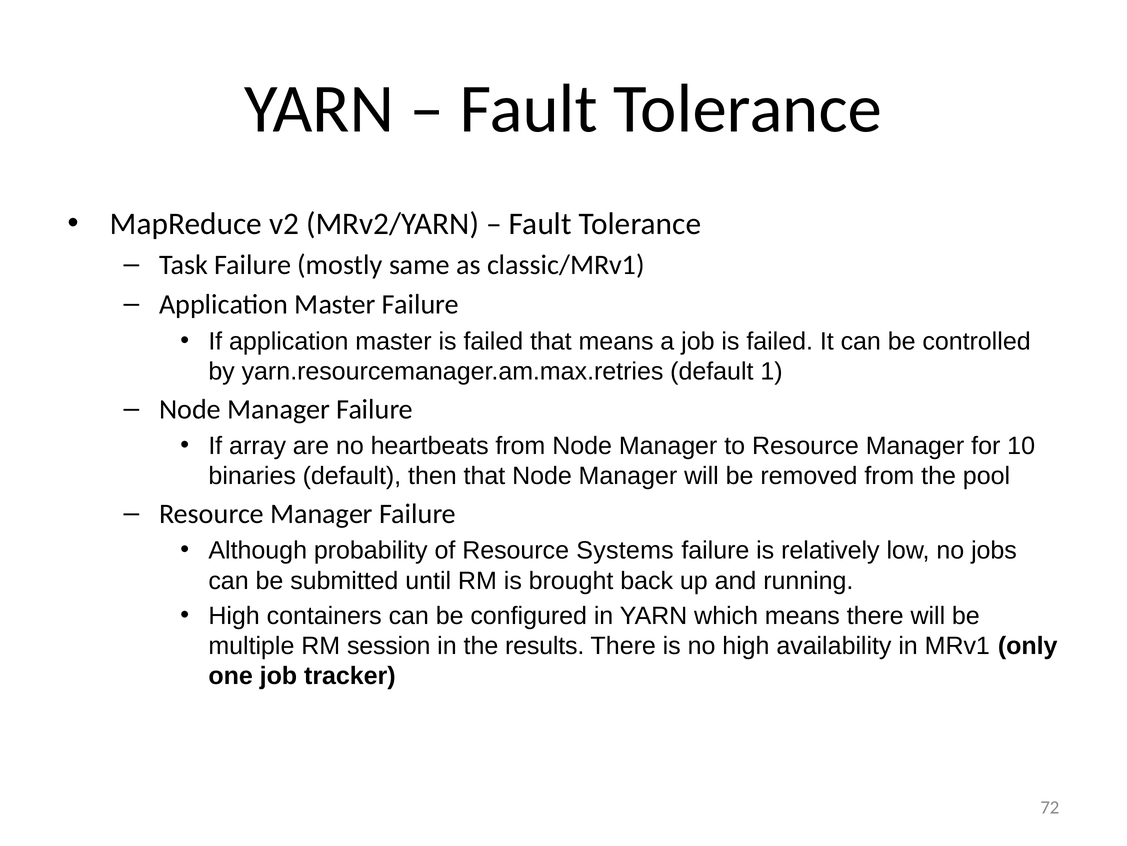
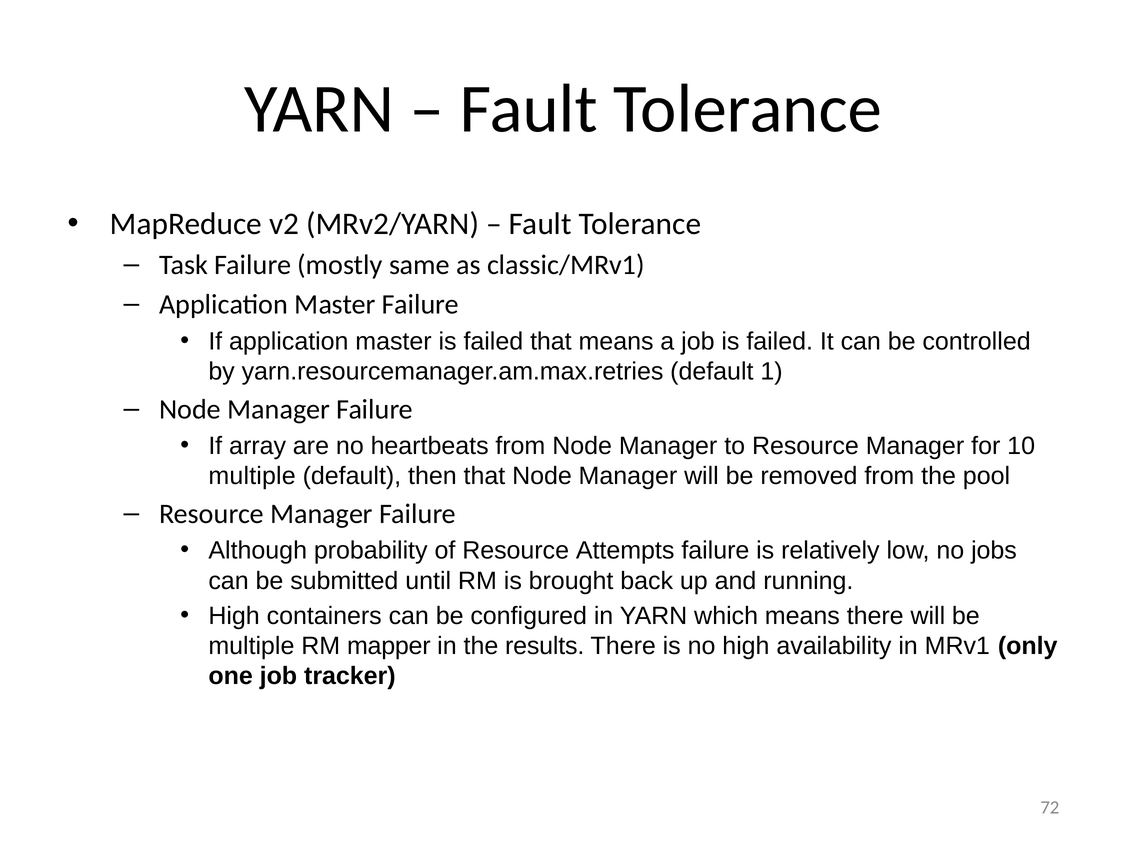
binaries at (252, 476): binaries -> multiple
Systems: Systems -> Attempts
session: session -> mapper
